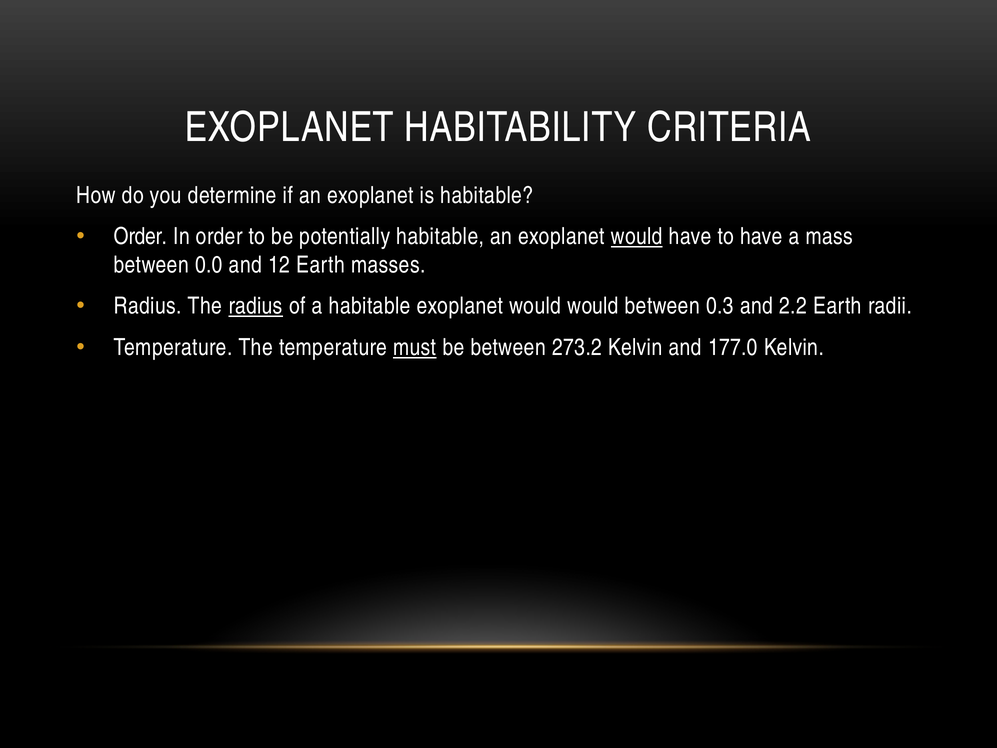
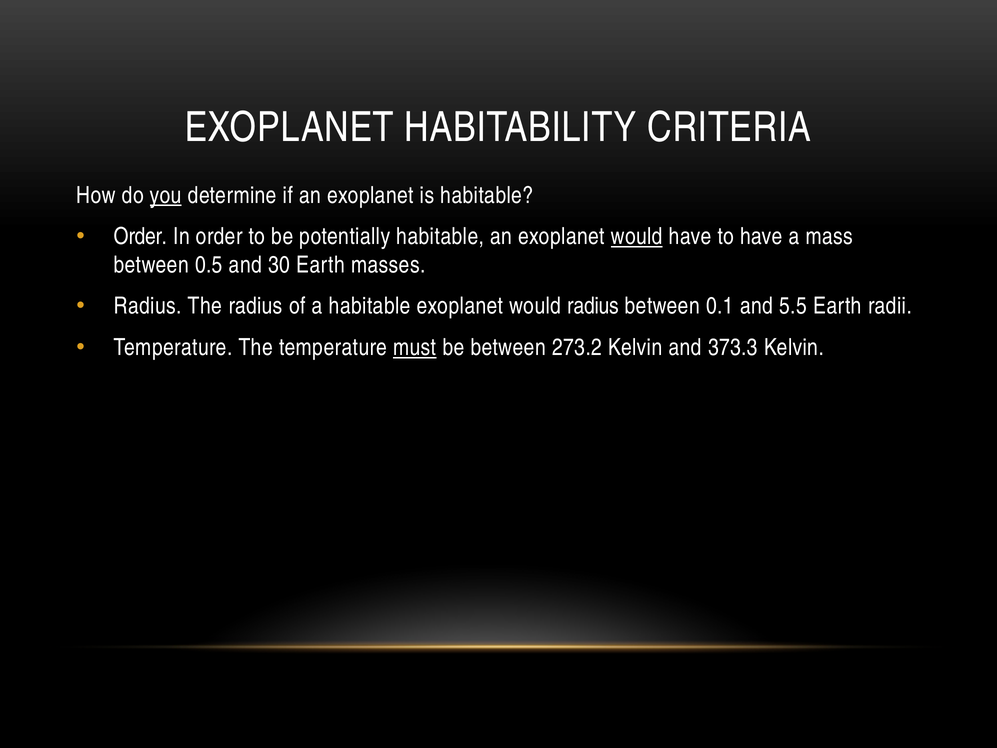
you underline: none -> present
0.0: 0.0 -> 0.5
12: 12 -> 30
radius at (255, 306) underline: present -> none
would would: would -> radius
0.3: 0.3 -> 0.1
2.2: 2.2 -> 5.5
177.0: 177.0 -> 373.3
